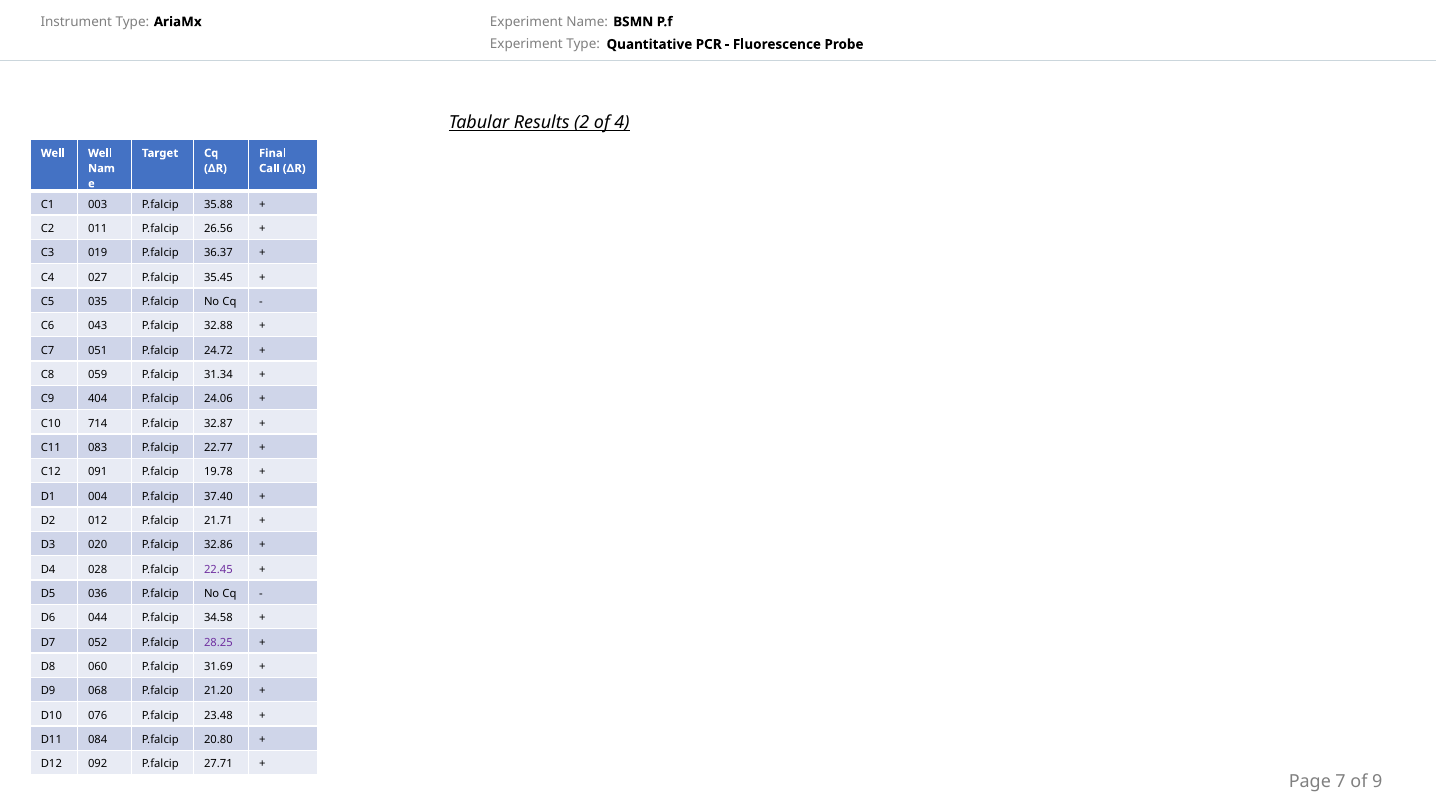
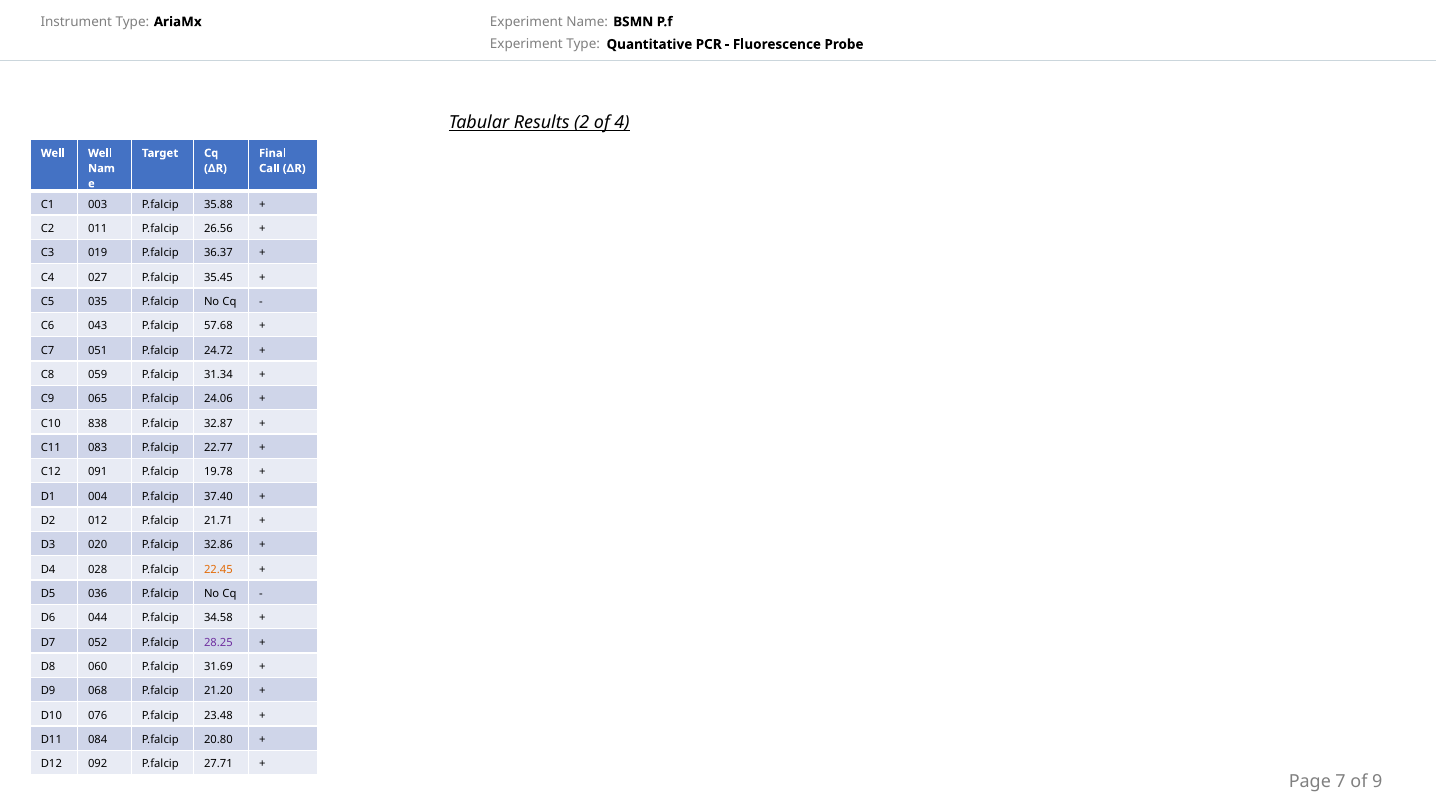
32.88: 32.88 -> 57.68
404: 404 -> 065
714: 714 -> 838
22.45 colour: purple -> orange
